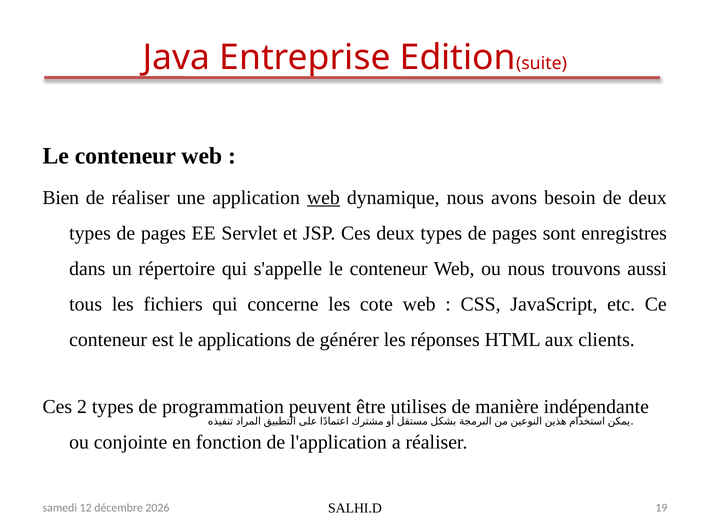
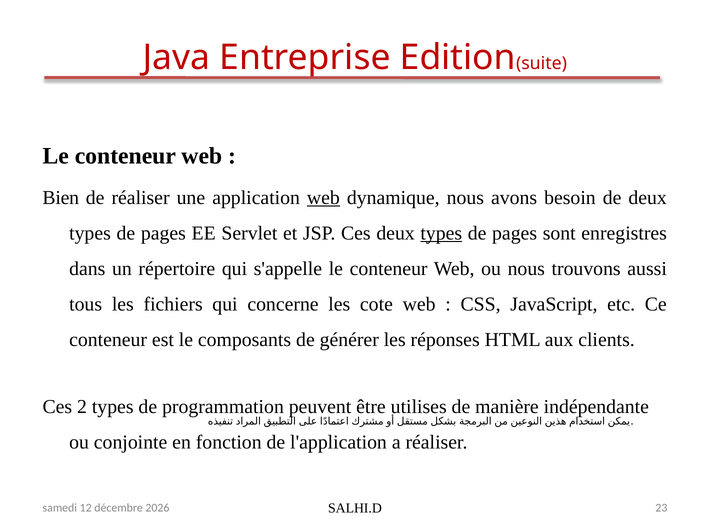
types at (441, 233) underline: none -> present
applications: applications -> composants
19: 19 -> 23
